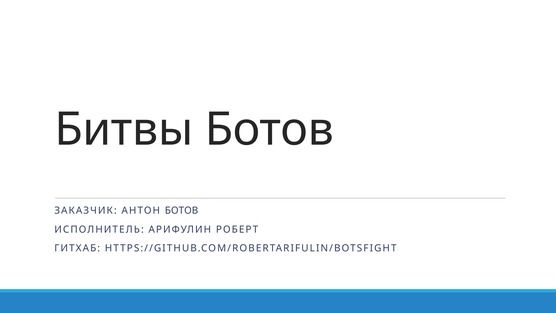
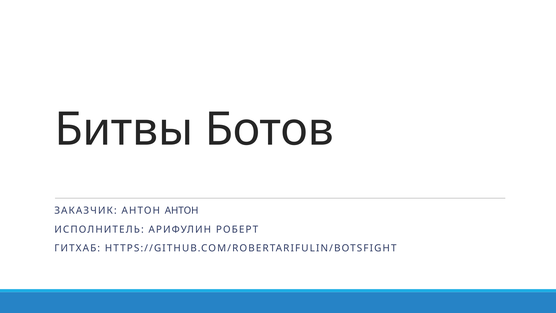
АНТОН БОТОВ: БОТОВ -> АНТОН
